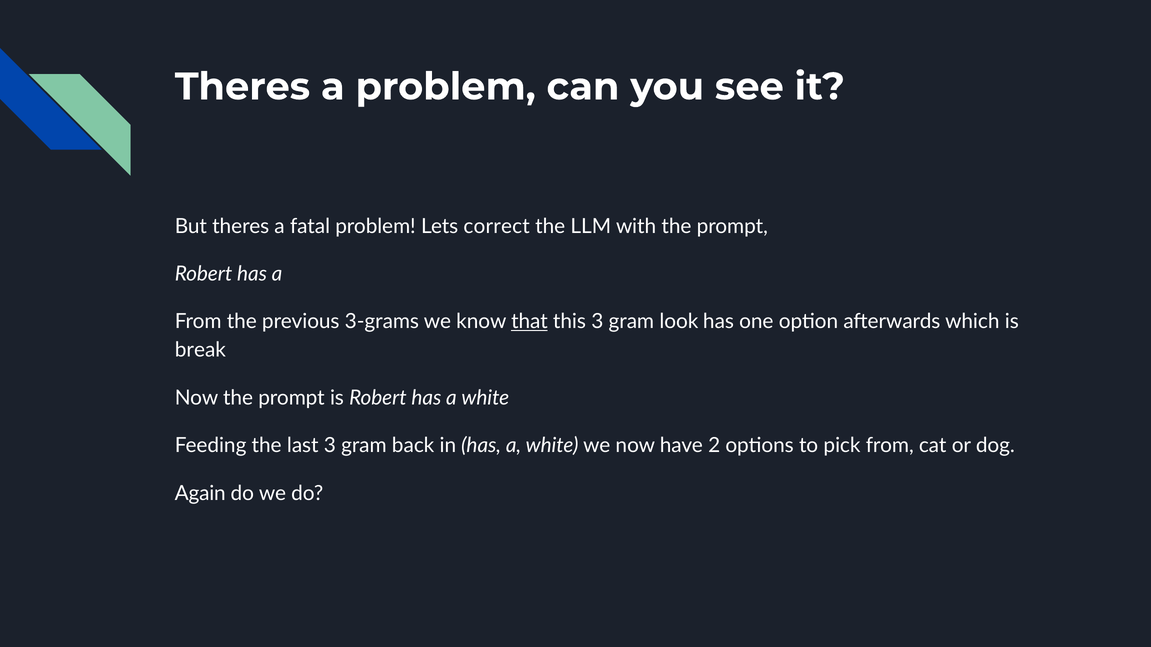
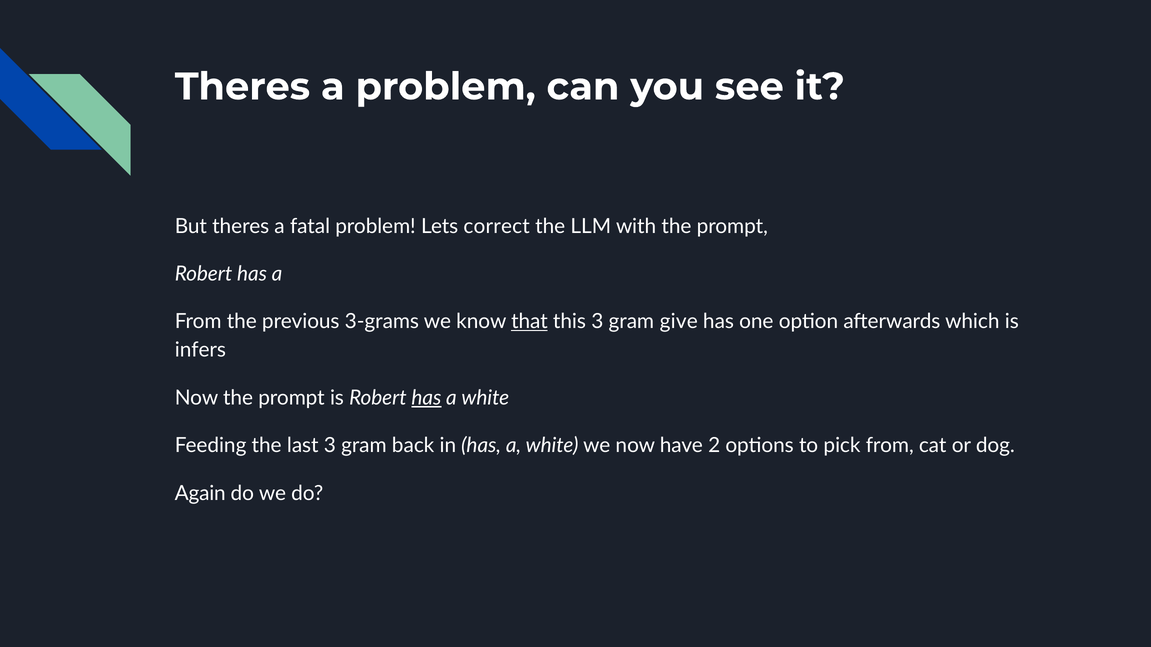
look: look -> give
break: break -> infers
has at (426, 398) underline: none -> present
